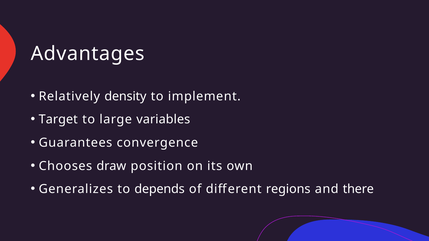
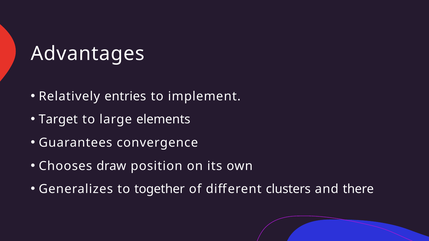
density: density -> entries
variables: variables -> elements
depends: depends -> together
regions: regions -> clusters
